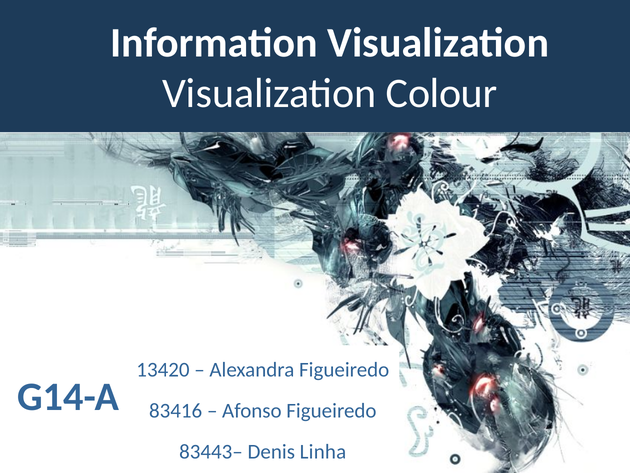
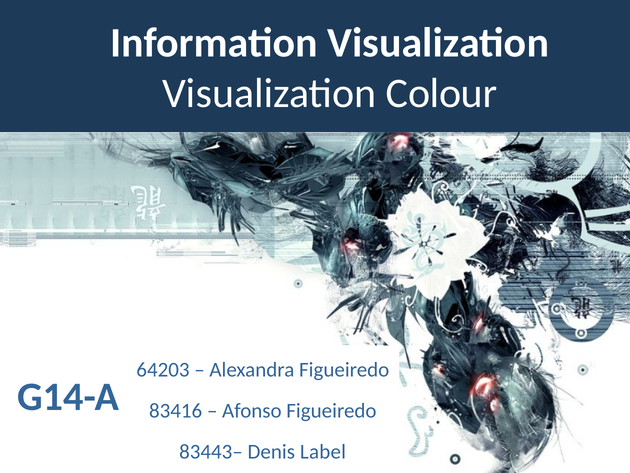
13420: 13420 -> 64203
Linha: Linha -> Label
